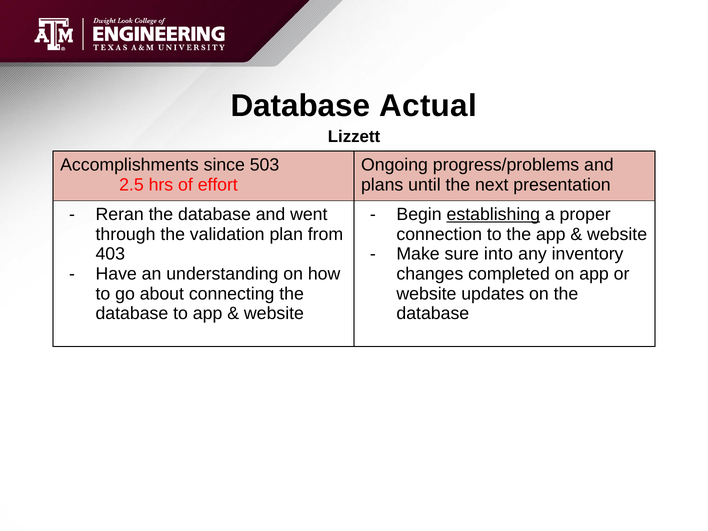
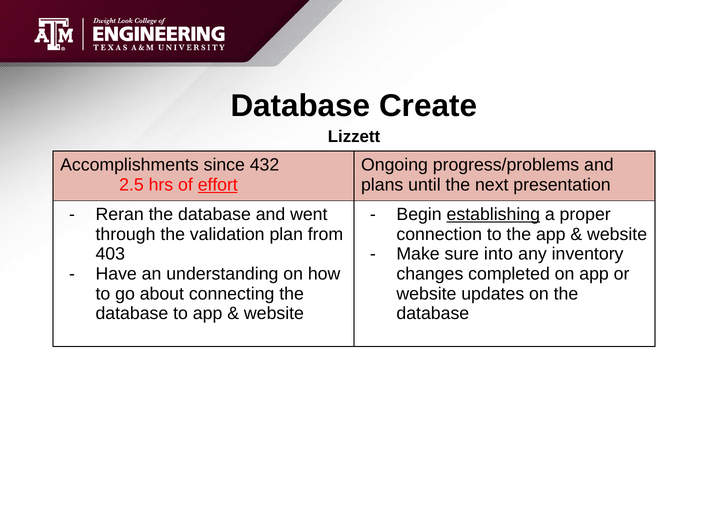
Actual: Actual -> Create
503: 503 -> 432
effort underline: none -> present
